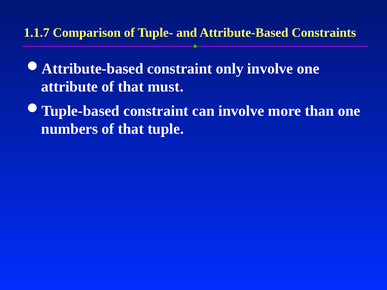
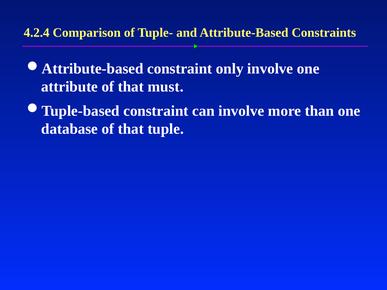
1.1.7: 1.1.7 -> 4.2.4
numbers: numbers -> database
